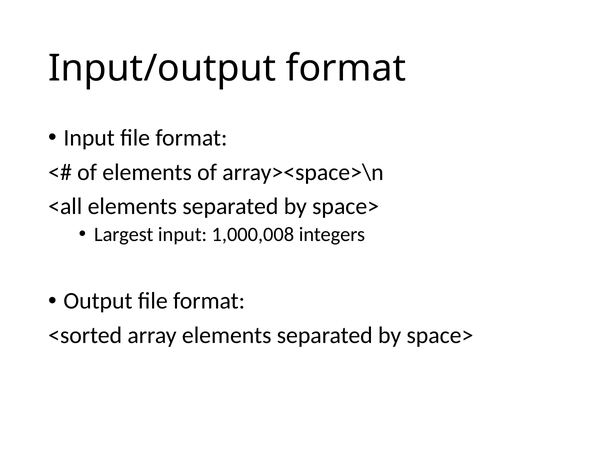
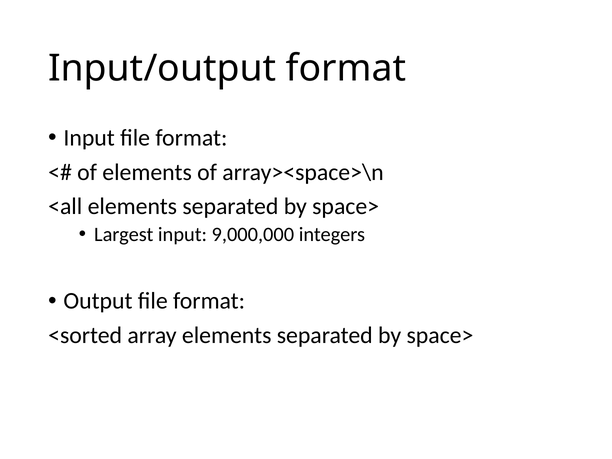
1,000,008: 1,000,008 -> 9,000,000
